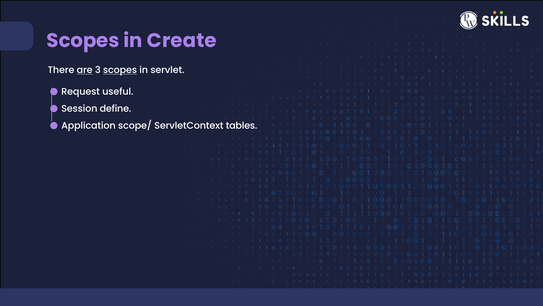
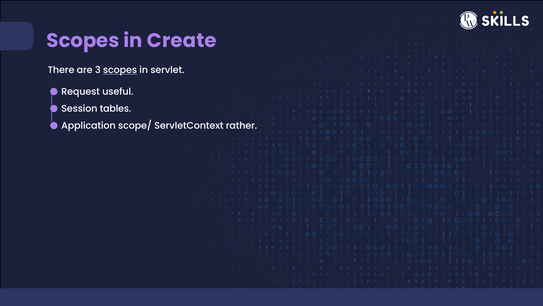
are underline: present -> none
define: define -> tables
tables: tables -> rather
